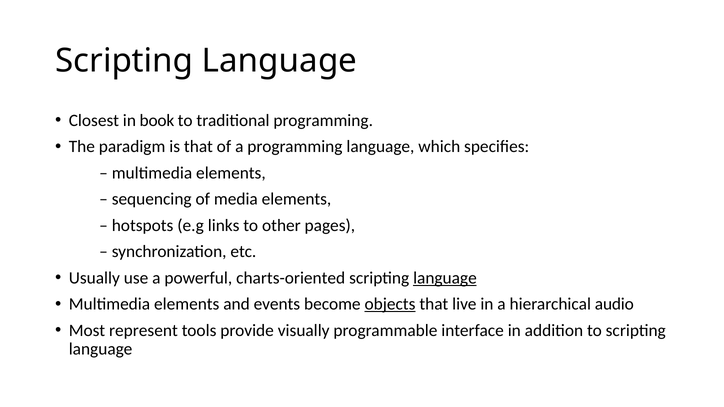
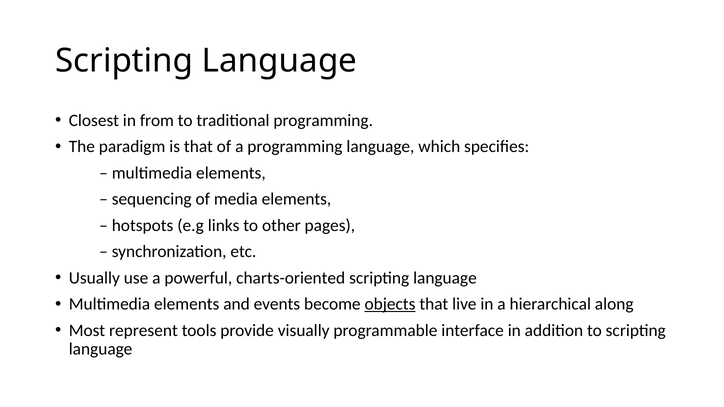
book: book -> from
language at (445, 278) underline: present -> none
audio: audio -> along
